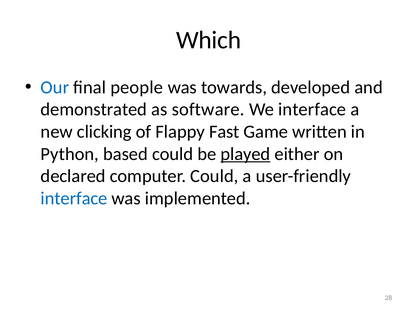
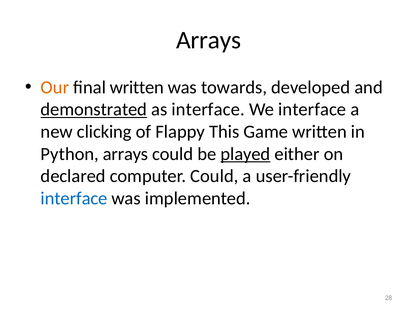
Which at (209, 40): Which -> Arrays
Our colour: blue -> orange
final people: people -> written
demonstrated underline: none -> present
as software: software -> interface
Fast: Fast -> This
Python based: based -> arrays
